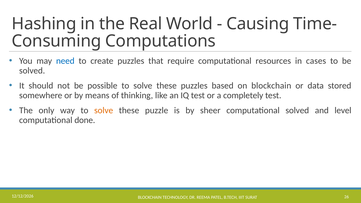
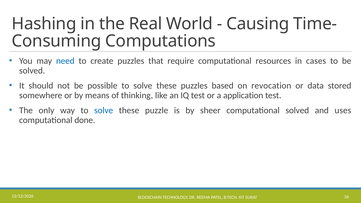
on blockchain: blockchain -> revocation
completely: completely -> application
solve at (104, 110) colour: orange -> blue
level: level -> uses
